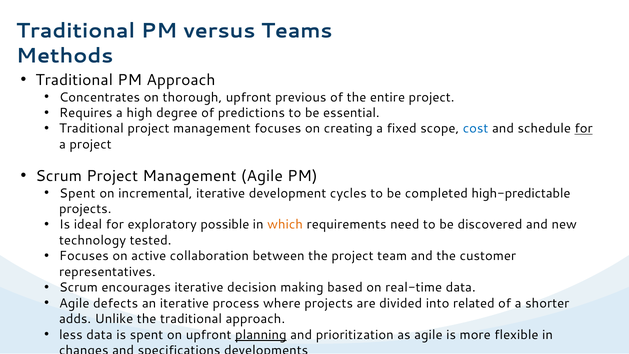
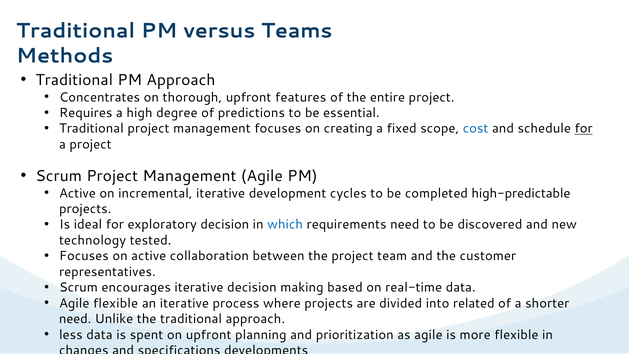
previous: previous -> features
Spent at (77, 193): Spent -> Active
exploratory possible: possible -> decision
which colour: orange -> blue
Agile defects: defects -> flexible
adds at (75, 319): adds -> need
planning underline: present -> none
